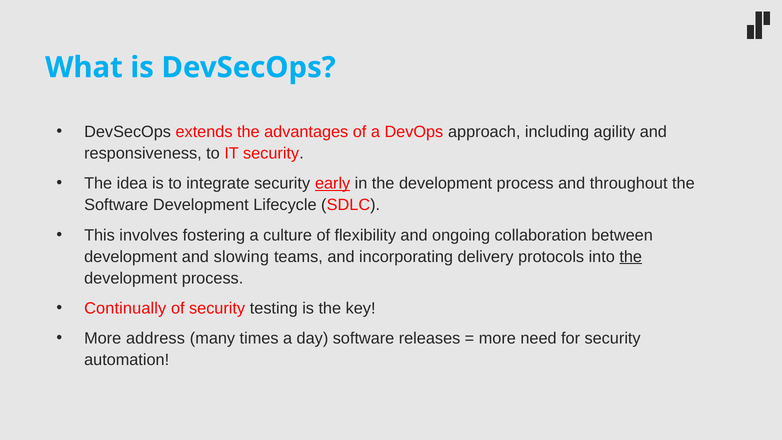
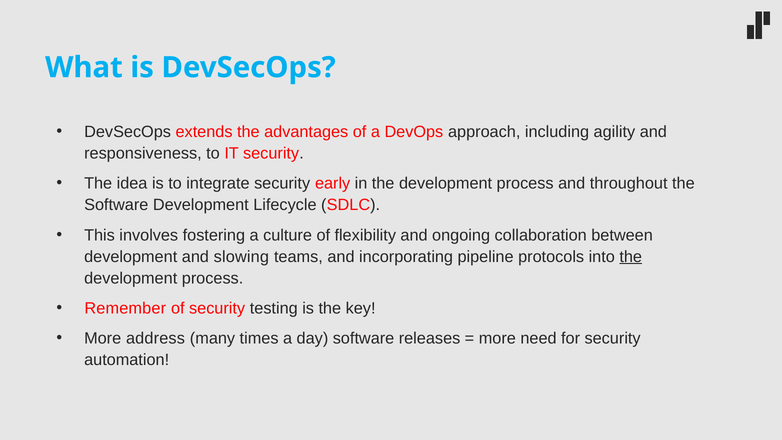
early underline: present -> none
delivery: delivery -> pipeline
Continually: Continually -> Remember
